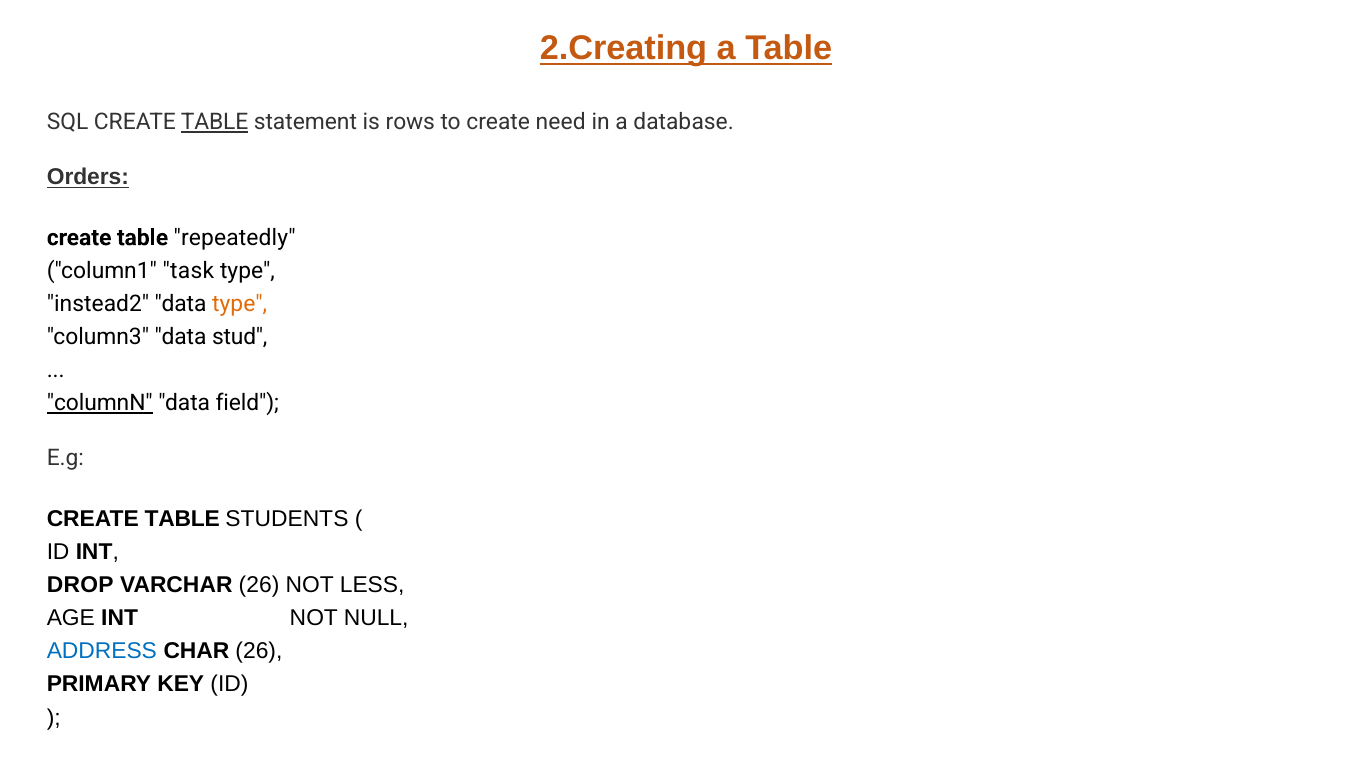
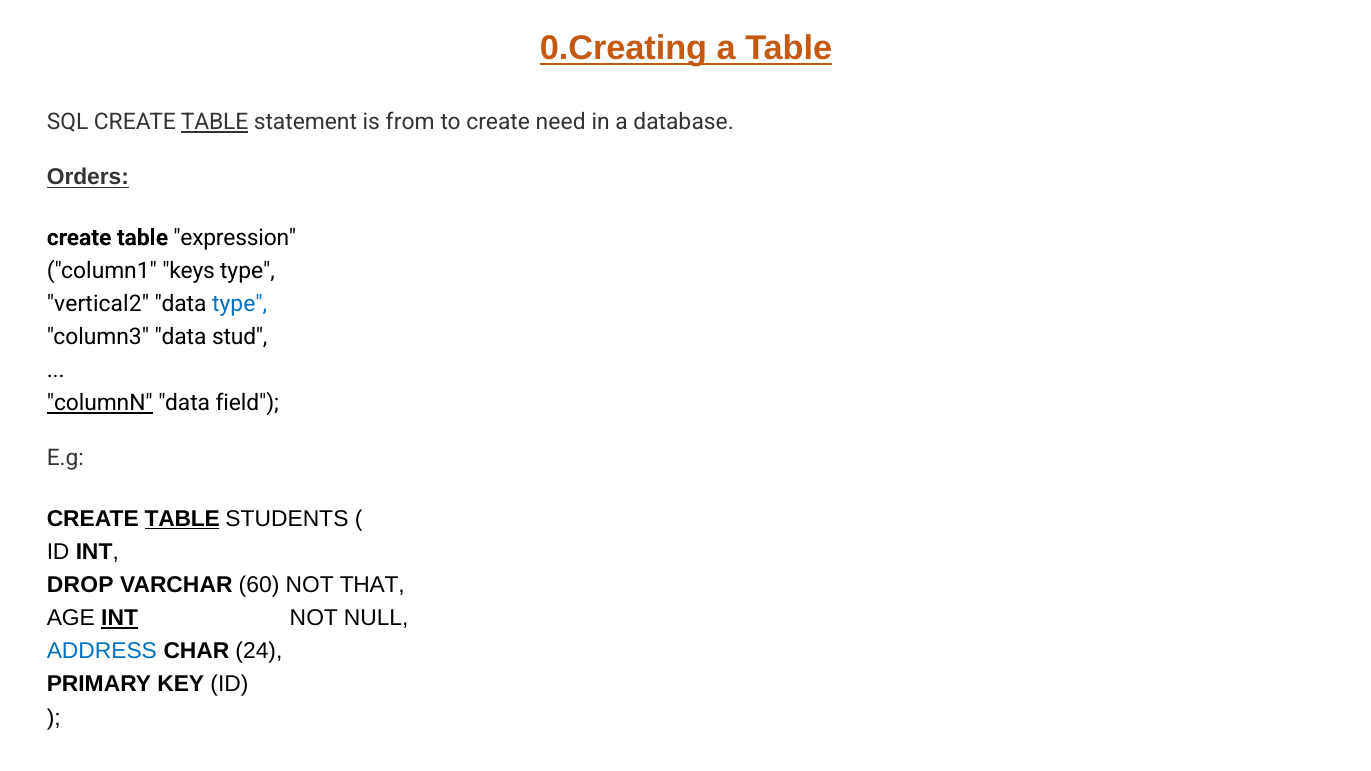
2.Creating: 2.Creating -> 0.Creating
rows: rows -> from
repeatedly: repeatedly -> expression
task: task -> keys
instead2: instead2 -> vertical2
type at (240, 304) colour: orange -> blue
TABLE at (182, 519) underline: none -> present
VARCHAR 26: 26 -> 60
LESS: LESS -> THAT
INT at (120, 618) underline: none -> present
CHAR 26: 26 -> 24
